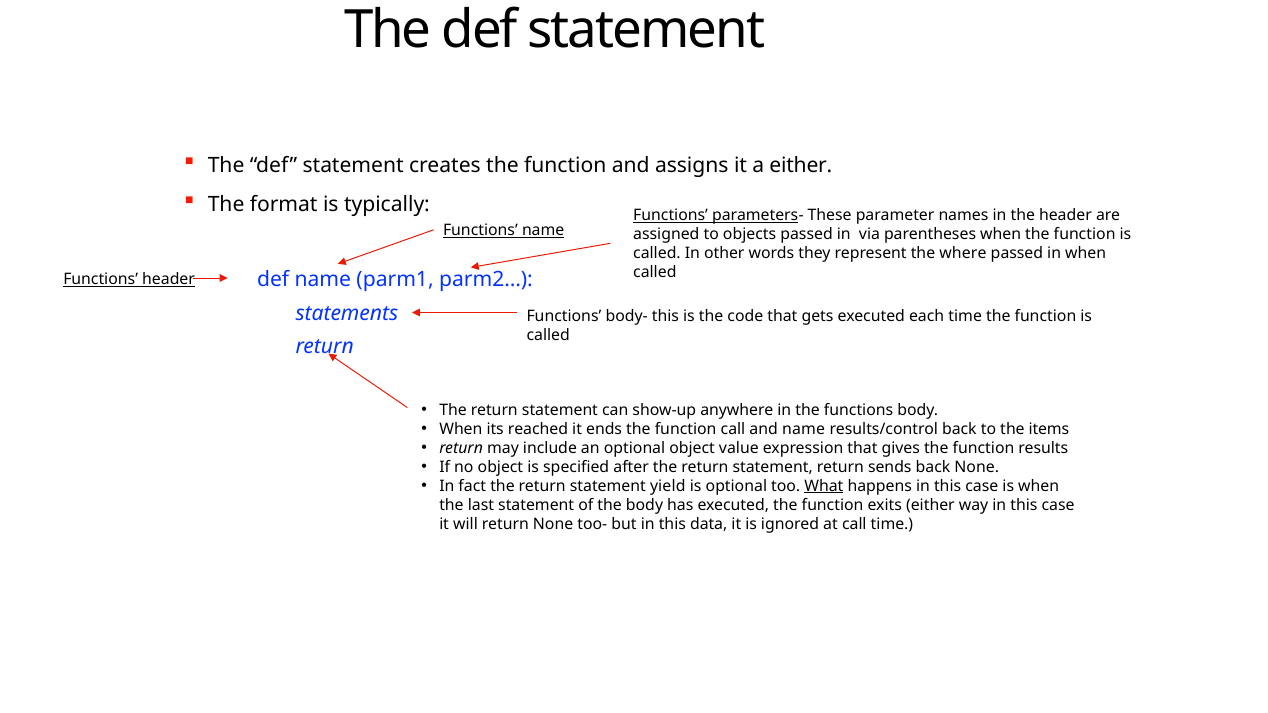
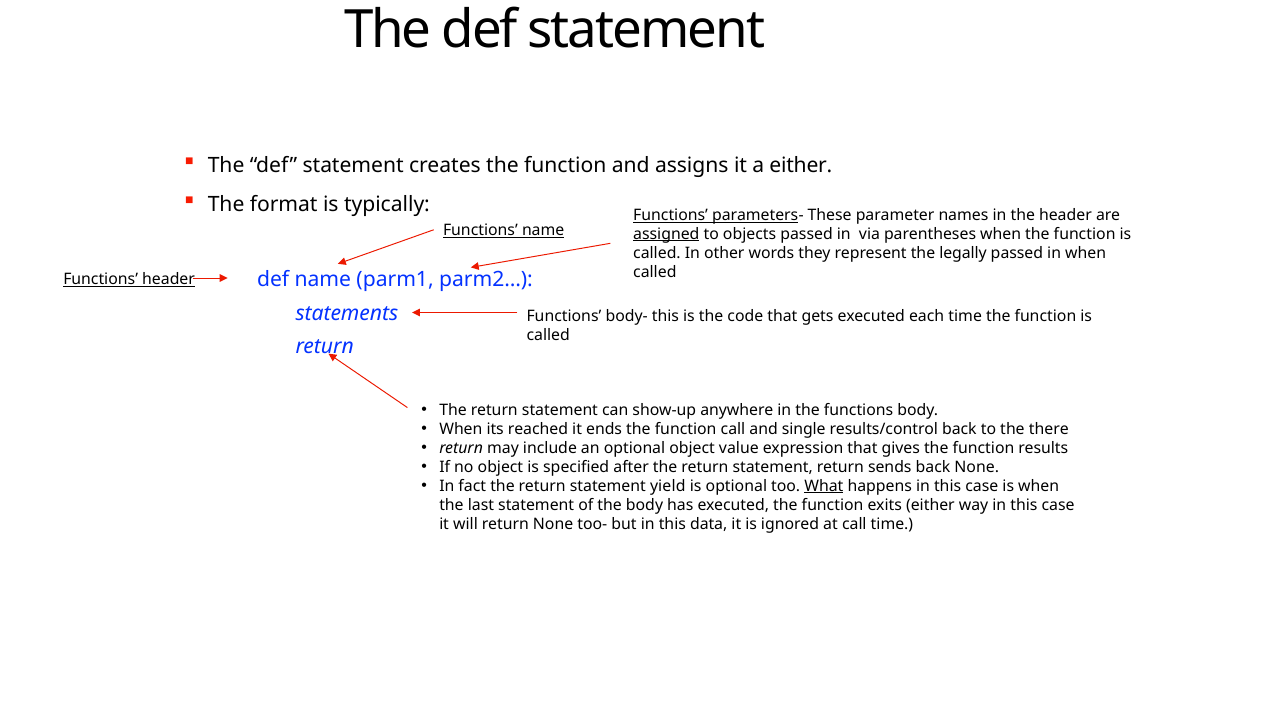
assigned underline: none -> present
where: where -> legally
and name: name -> single
items: items -> there
